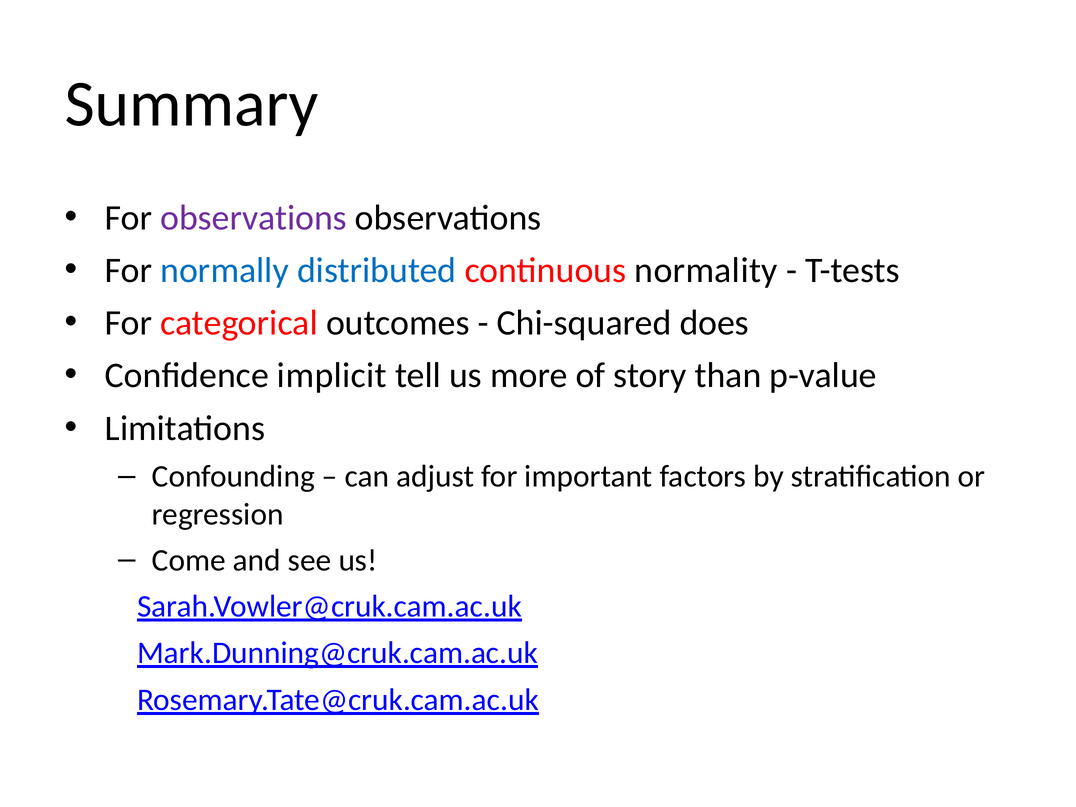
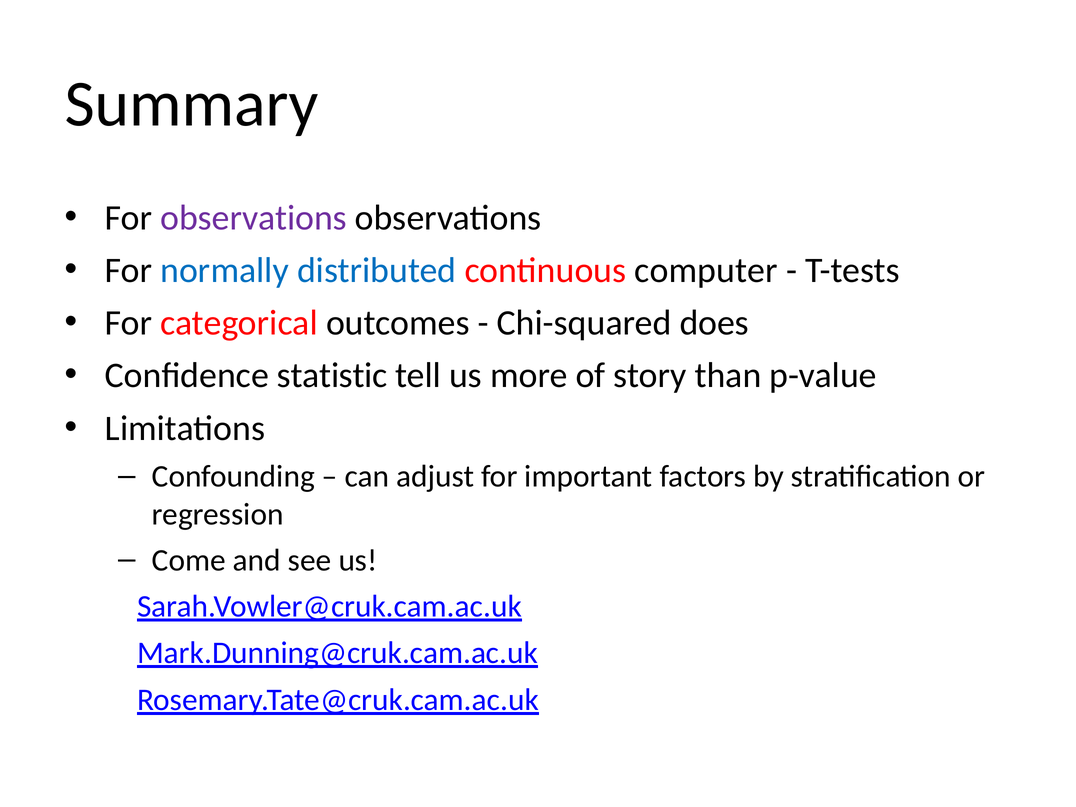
normality: normality -> computer
implicit: implicit -> statistic
